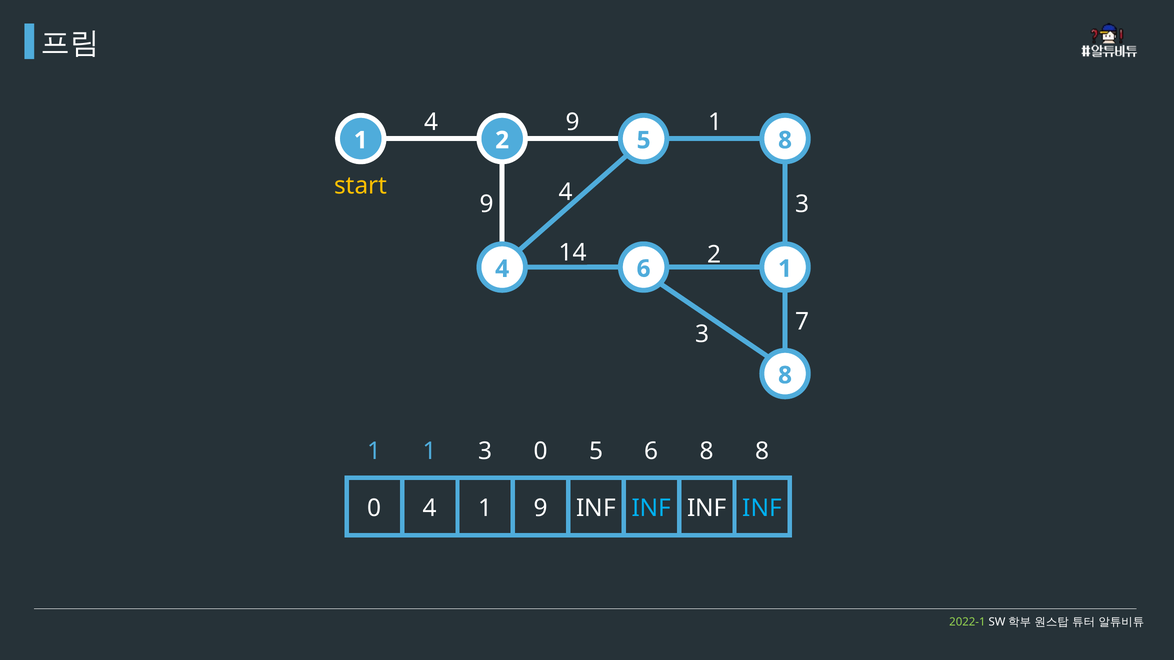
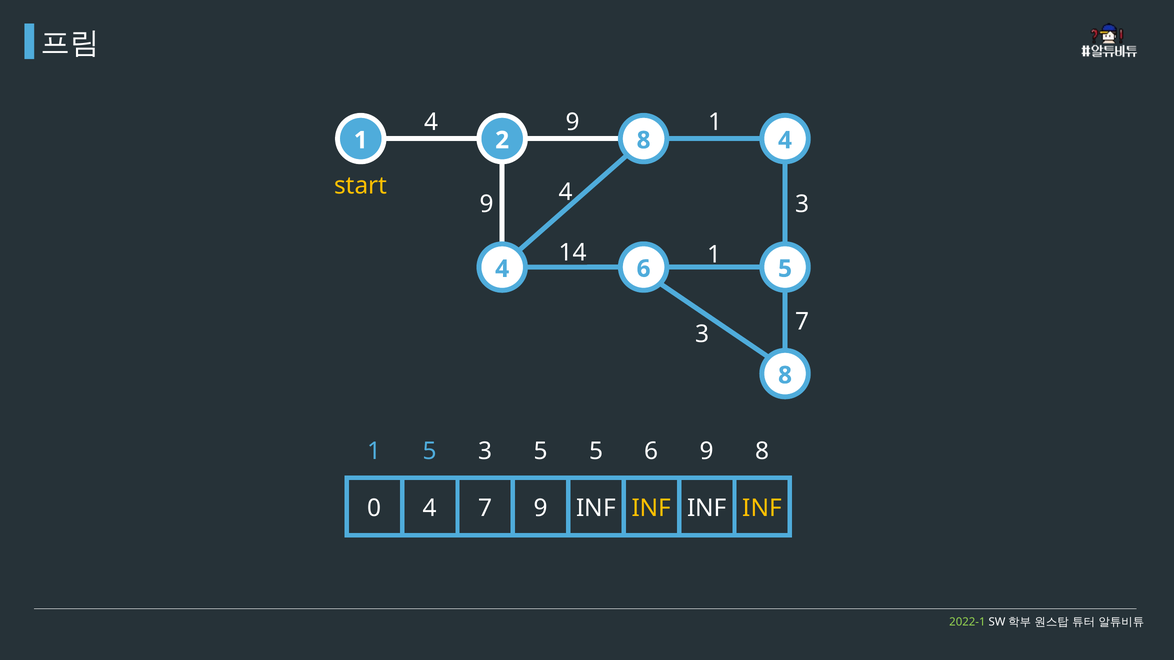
2 5: 5 -> 8
8 at (785, 140): 8 -> 4
14 2: 2 -> 1
6 1: 1 -> 5
1 1: 1 -> 5
0 at (541, 451): 0 -> 5
6 8: 8 -> 9
0 4 1: 1 -> 7
INF at (651, 508) colour: light blue -> yellow
INF at (762, 508) colour: light blue -> yellow
